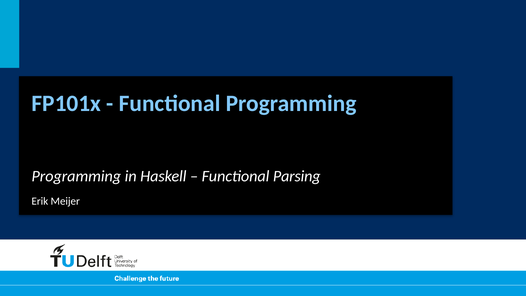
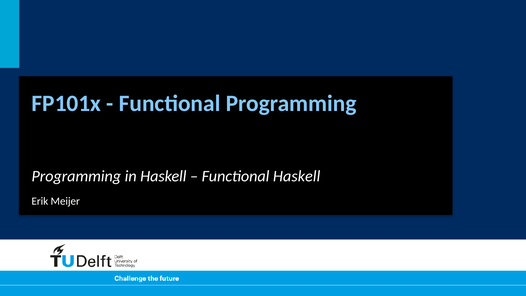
Functional Parsing: Parsing -> Haskell
